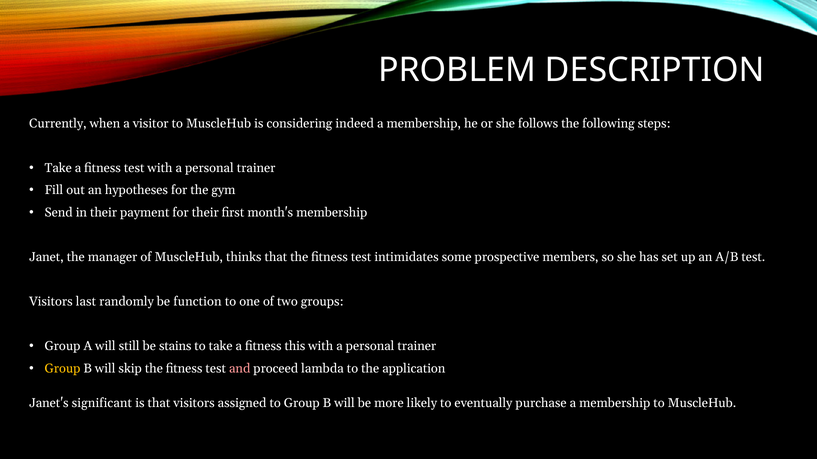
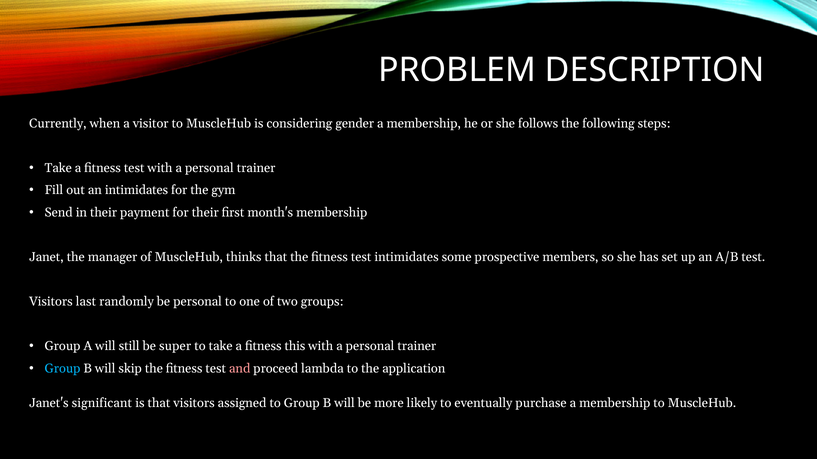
indeed: indeed -> gender
an hypotheses: hypotheses -> intimidates
be function: function -> personal
stains: stains -> super
Group at (63, 369) colour: yellow -> light blue
